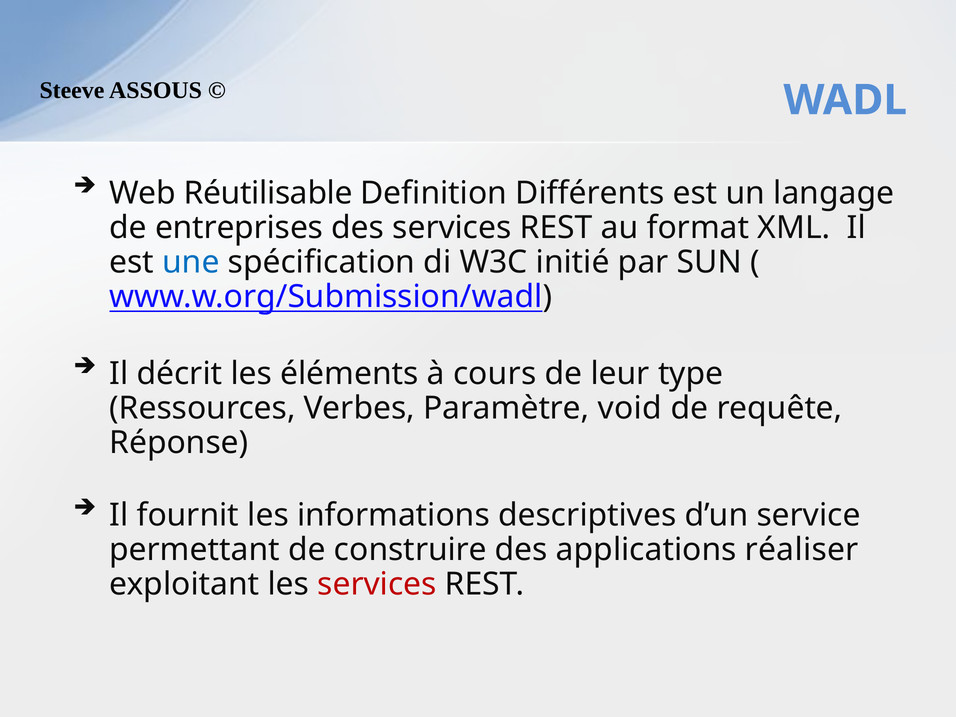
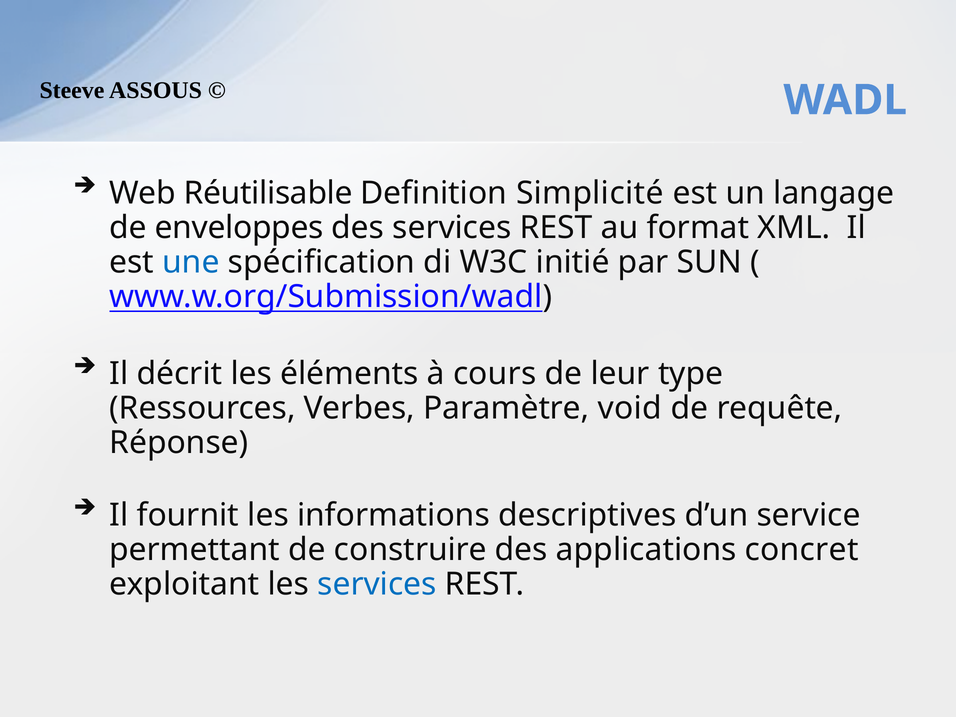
Différents: Différents -> Simplicité
entreprises: entreprises -> enveloppes
réaliser: réaliser -> concret
services at (377, 584) colour: red -> blue
